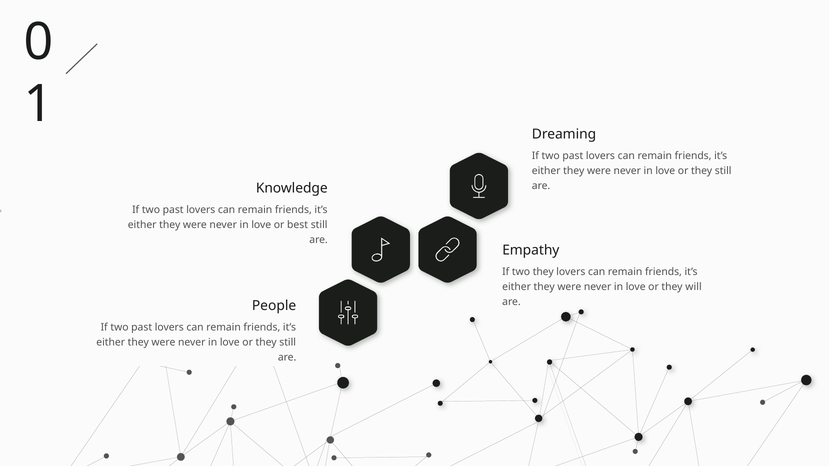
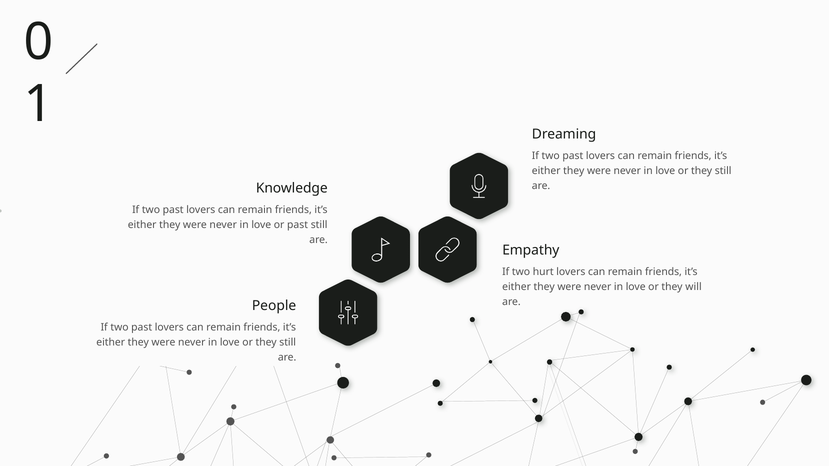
or best: best -> past
two they: they -> hurt
